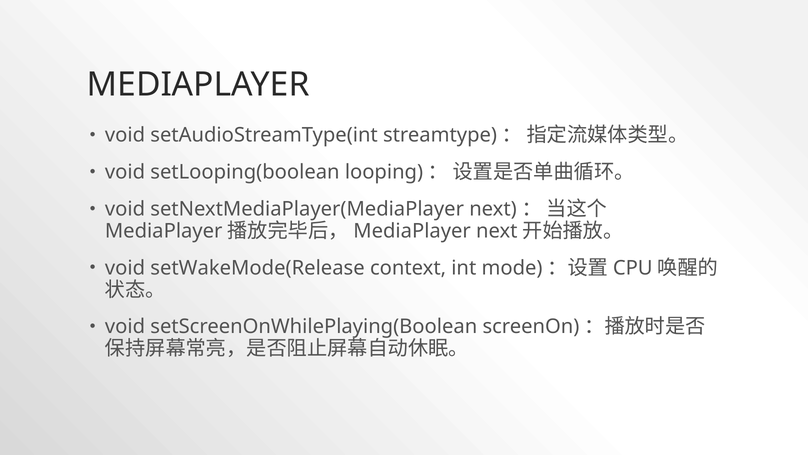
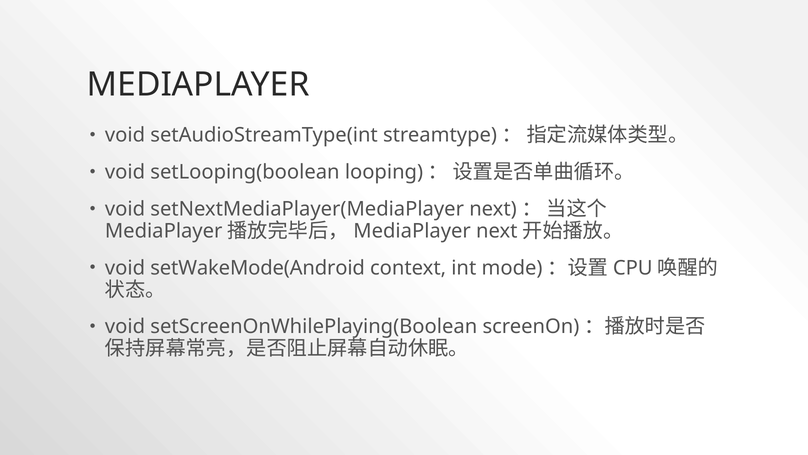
setWakeMode(Release: setWakeMode(Release -> setWakeMode(Android
